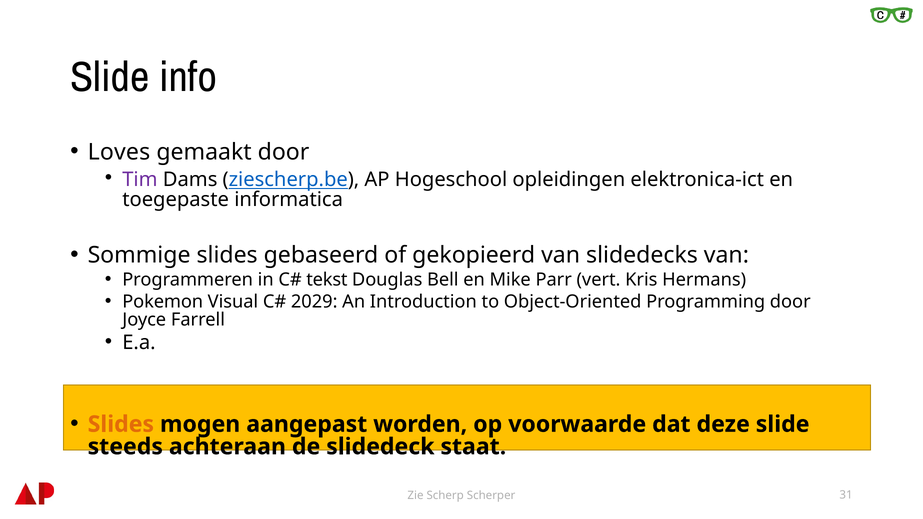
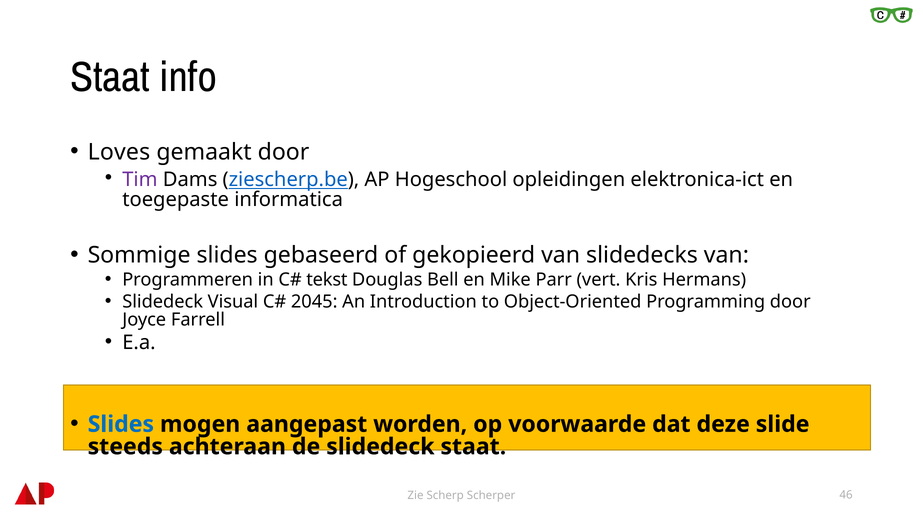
Slide at (110, 78): Slide -> Staat
Pokemon at (163, 302): Pokemon -> Slidedeck
2029: 2029 -> 2045
Slides at (121, 424) colour: orange -> blue
31: 31 -> 46
